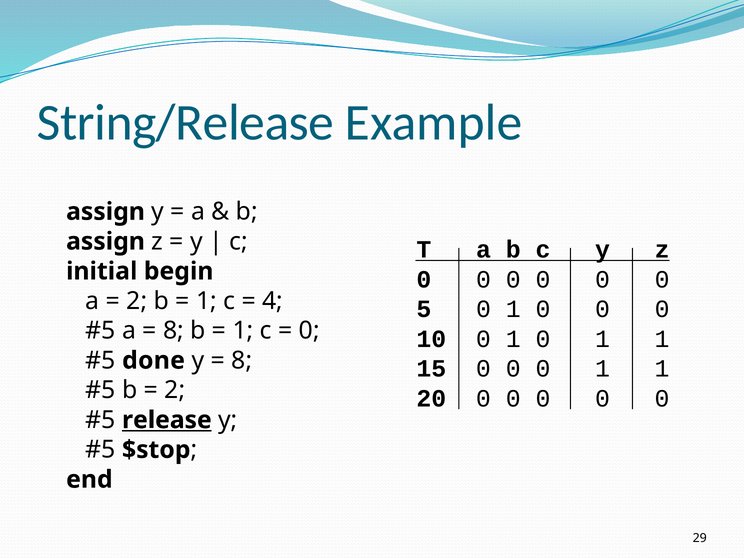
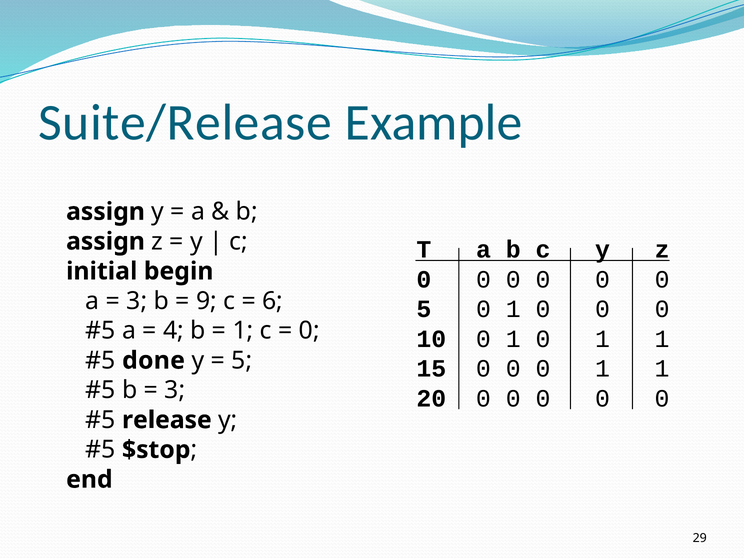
String/Release: String/Release -> Suite/Release
2 at (137, 301): 2 -> 3
1 at (206, 301): 1 -> 9
4: 4 -> 6
8 at (173, 331): 8 -> 4
8 at (242, 360): 8 -> 5
2 at (175, 390): 2 -> 3
release underline: present -> none
